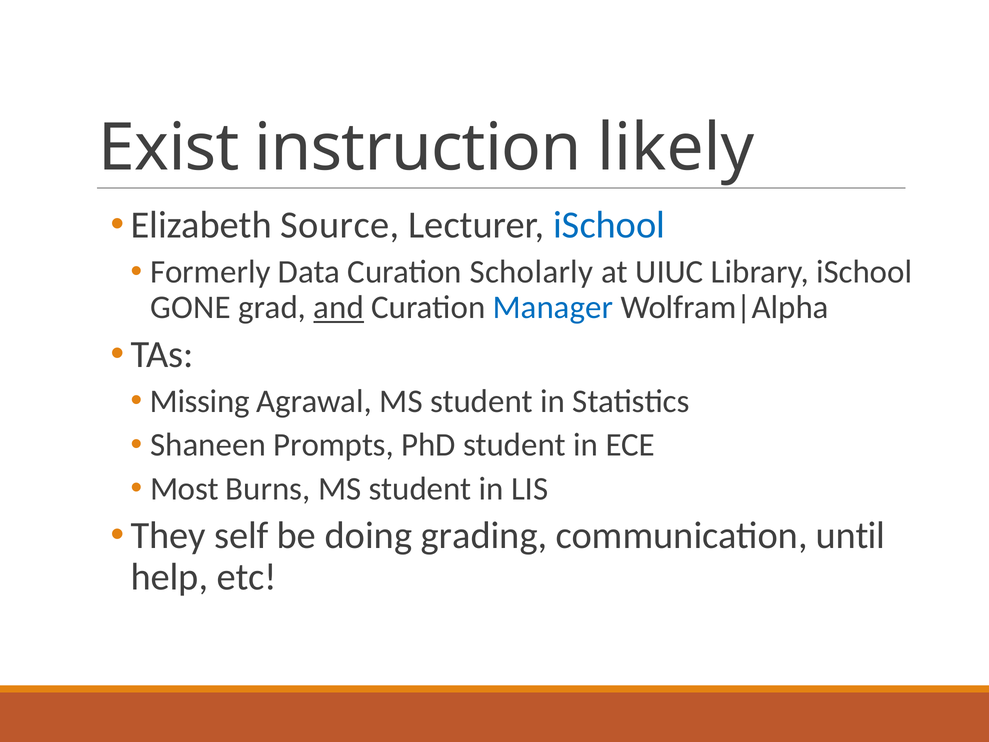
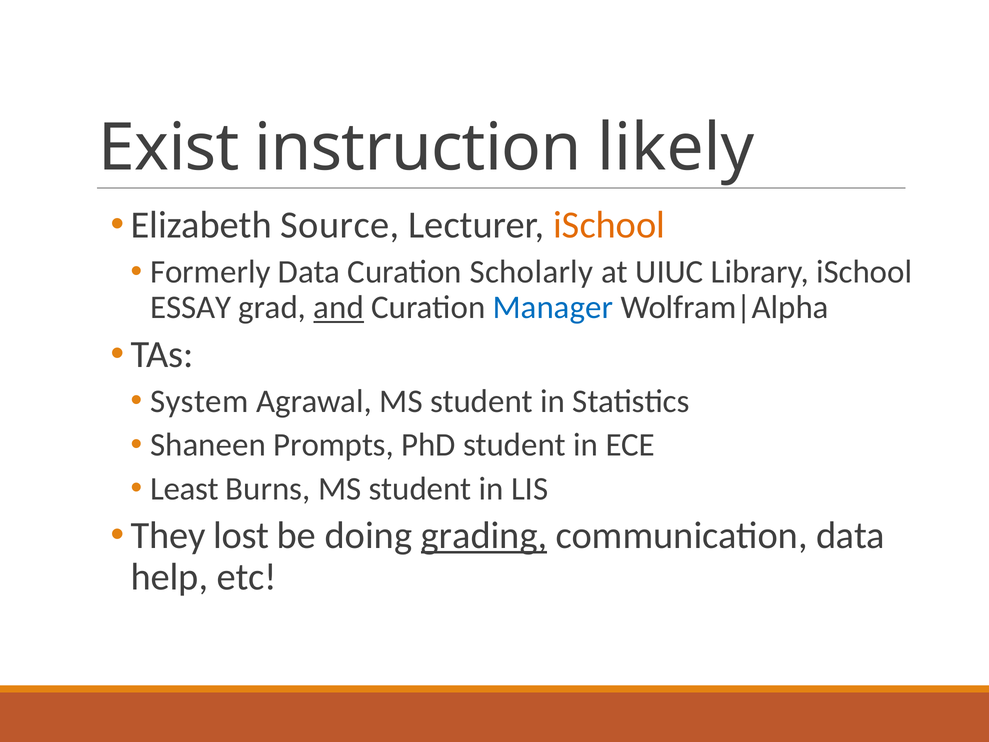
iSchool at (609, 225) colour: blue -> orange
GONE: GONE -> ESSAY
Missing: Missing -> System
Most: Most -> Least
self: self -> lost
grading underline: none -> present
communication until: until -> data
